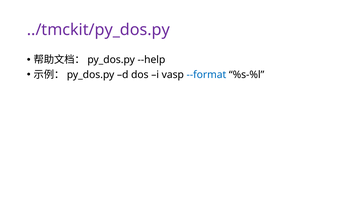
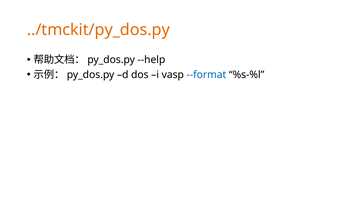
../tmckit/py_dos.py colour: purple -> orange
